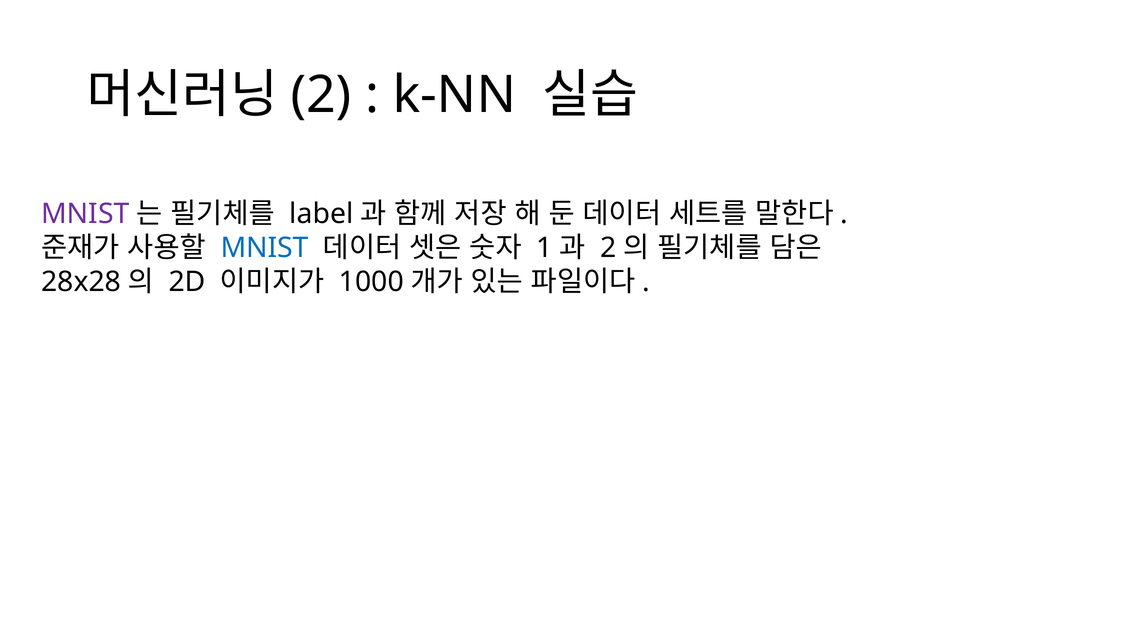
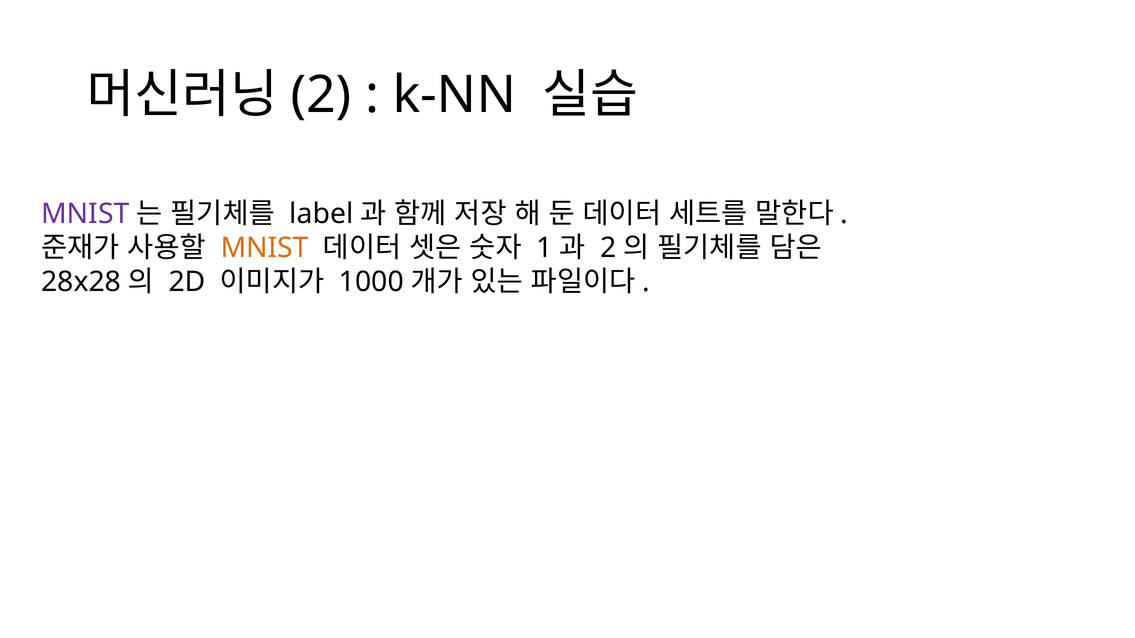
MNIST at (265, 248) colour: blue -> orange
